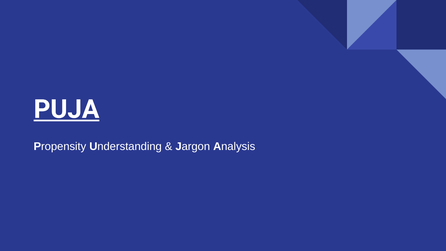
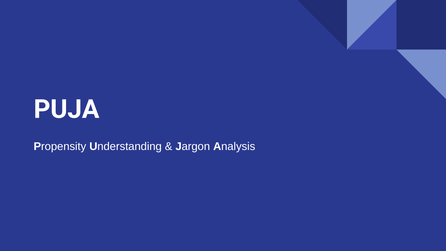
PUJA underline: present -> none
